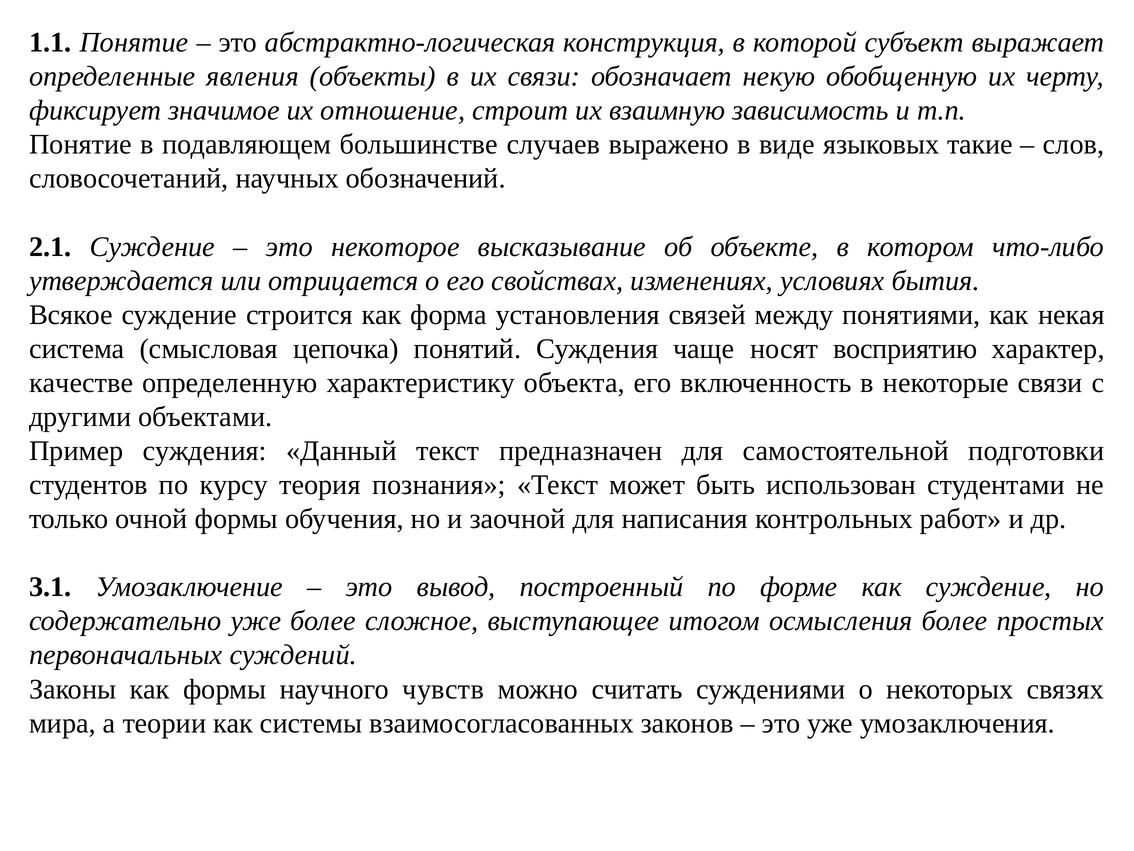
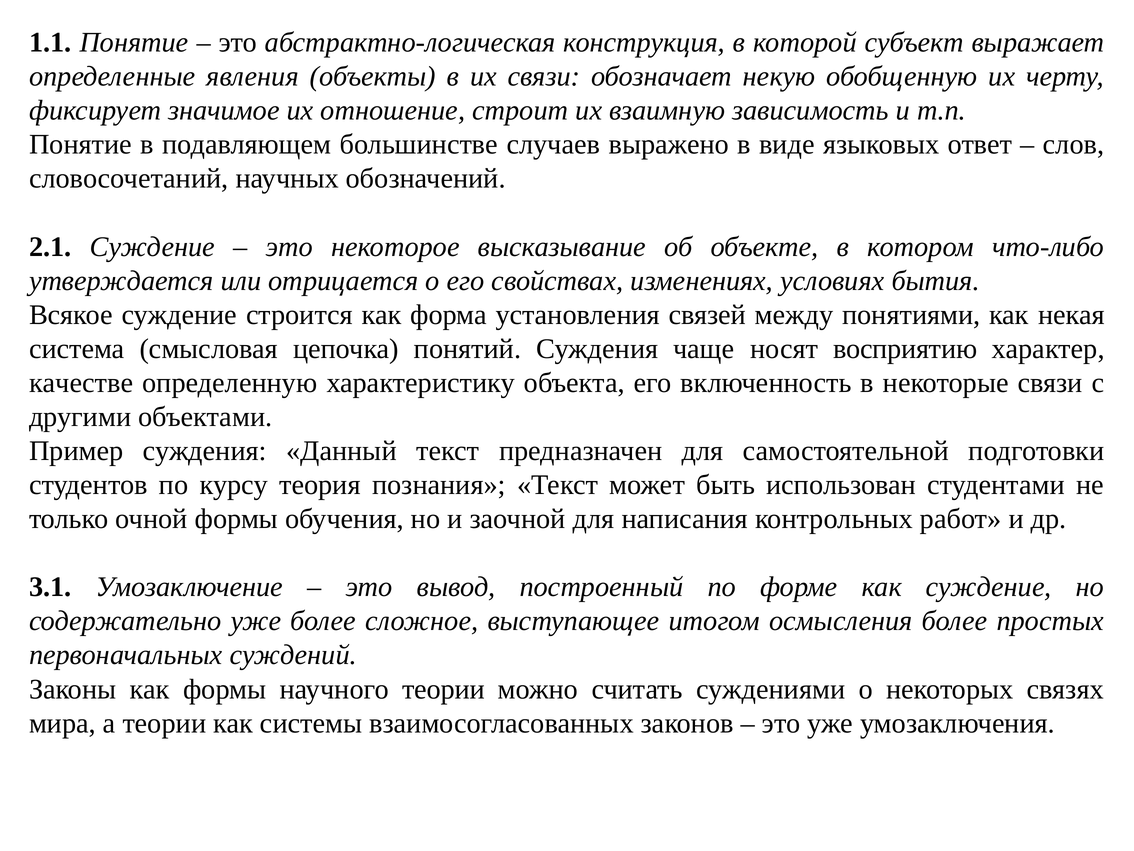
такие: такие -> ответ
научного чувств: чувств -> теории
